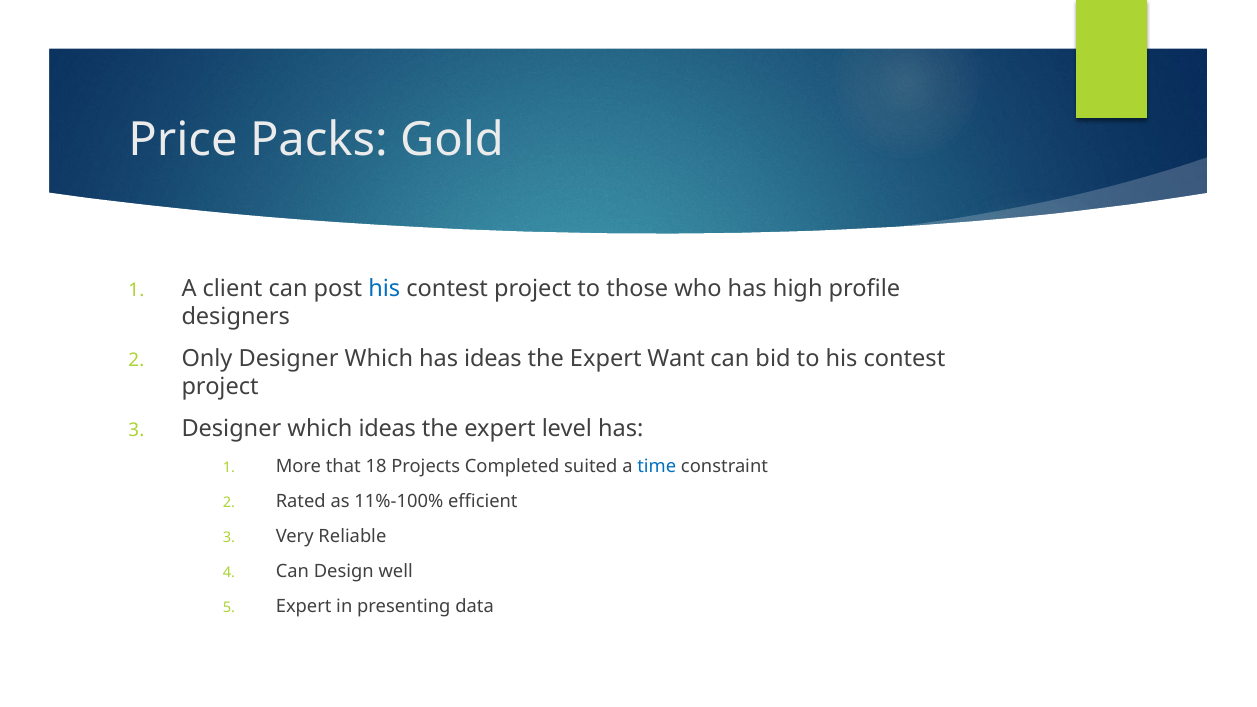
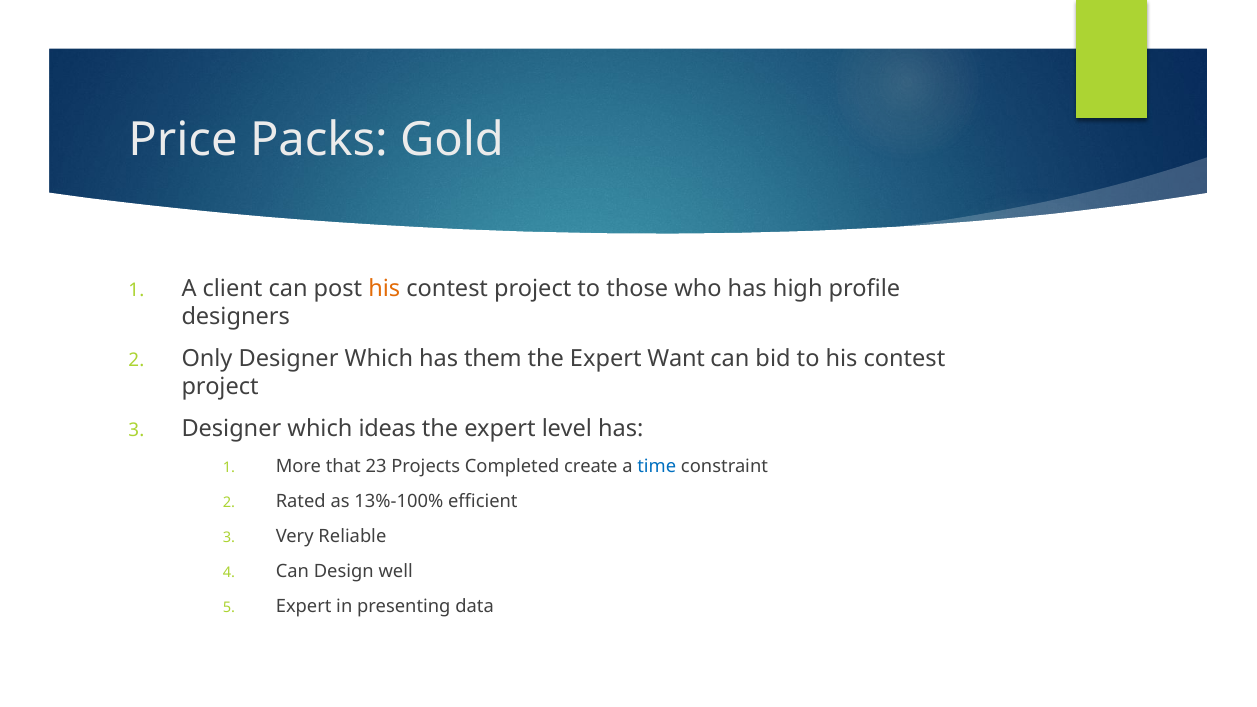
his at (384, 289) colour: blue -> orange
has ideas: ideas -> them
18: 18 -> 23
suited: suited -> create
11%-100%: 11%-100% -> 13%-100%
